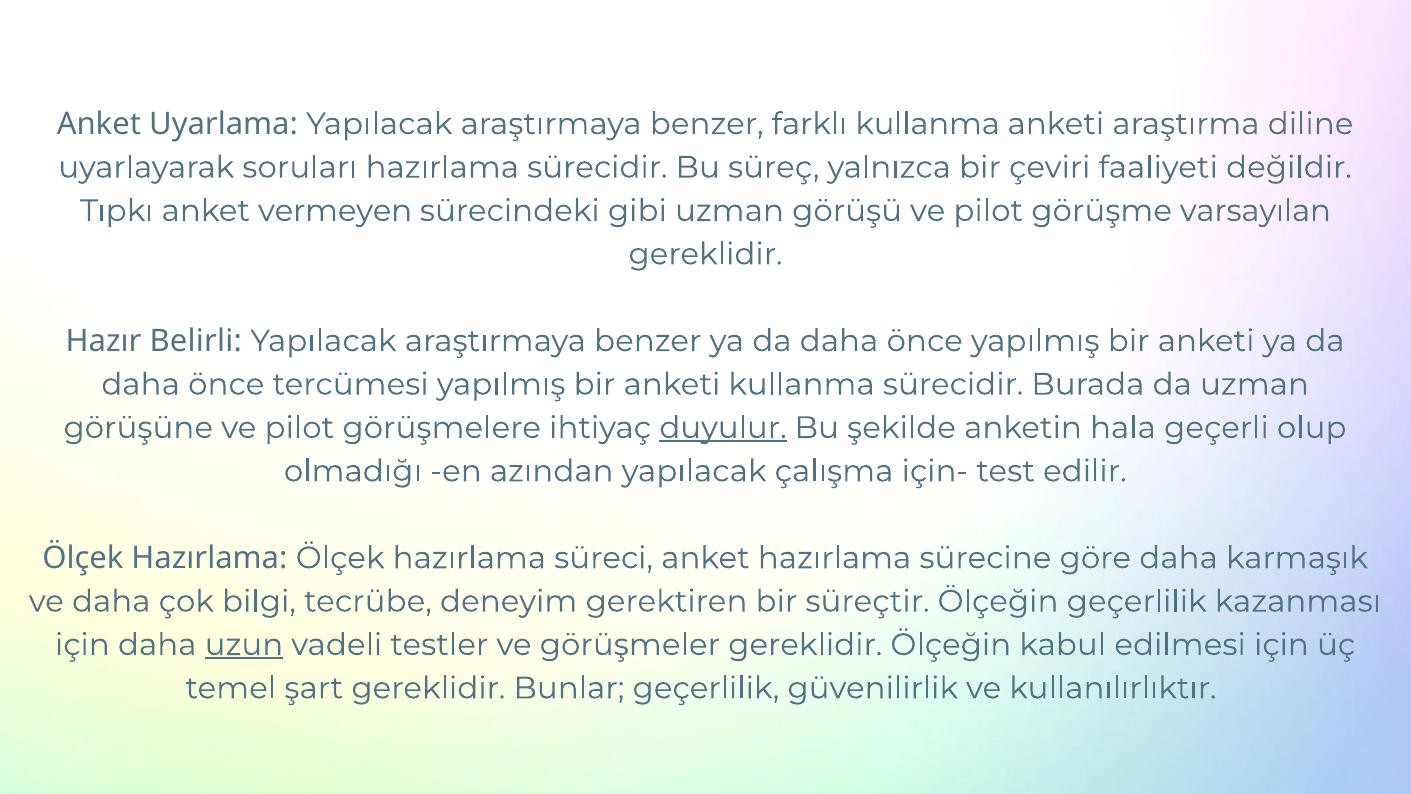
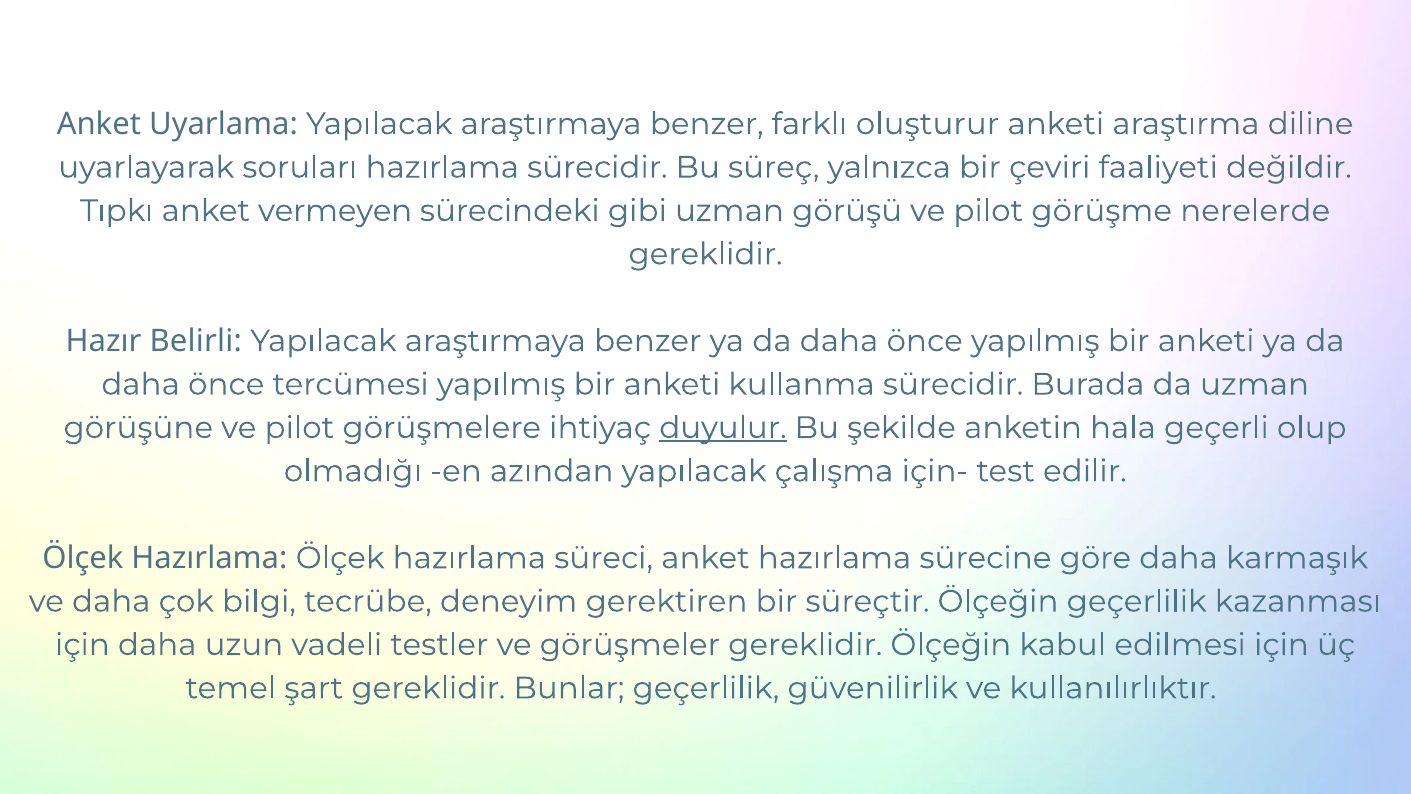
farklı kullanma: kullanma -> oluşturur
varsayılan: varsayılan -> nerelerde
uzun underline: present -> none
